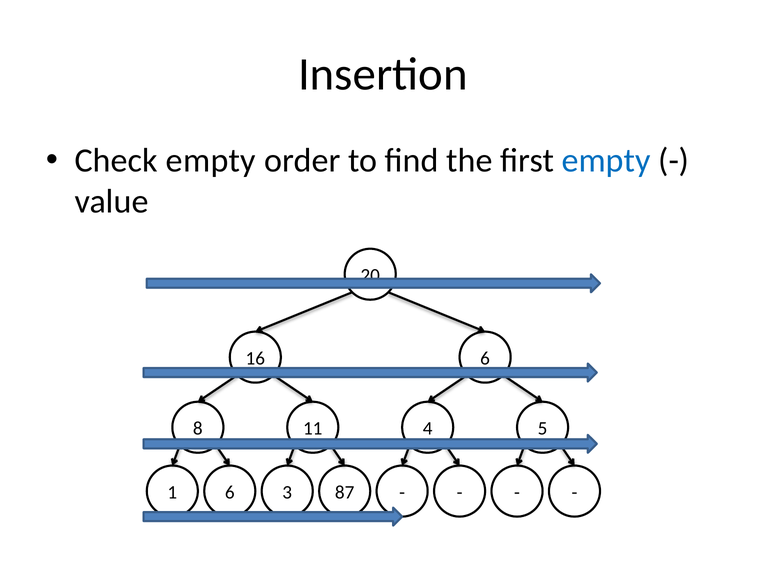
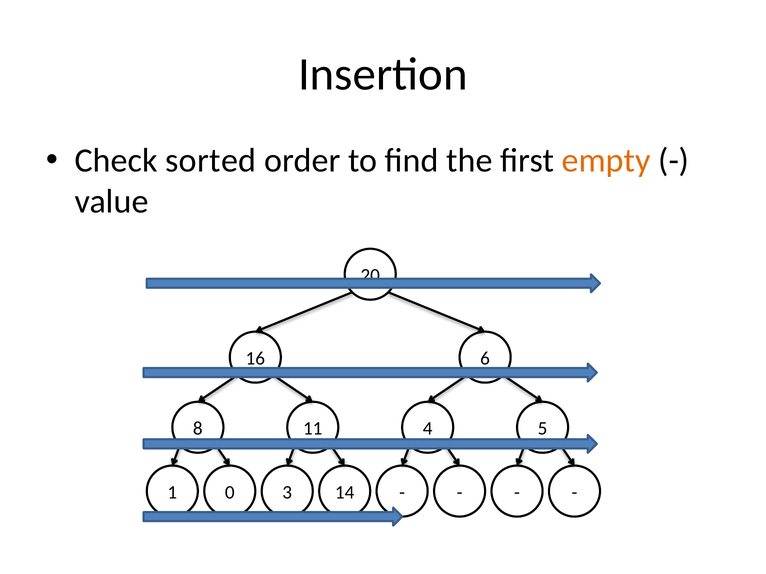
Check empty: empty -> sorted
empty at (606, 161) colour: blue -> orange
1 6: 6 -> 0
87: 87 -> 14
